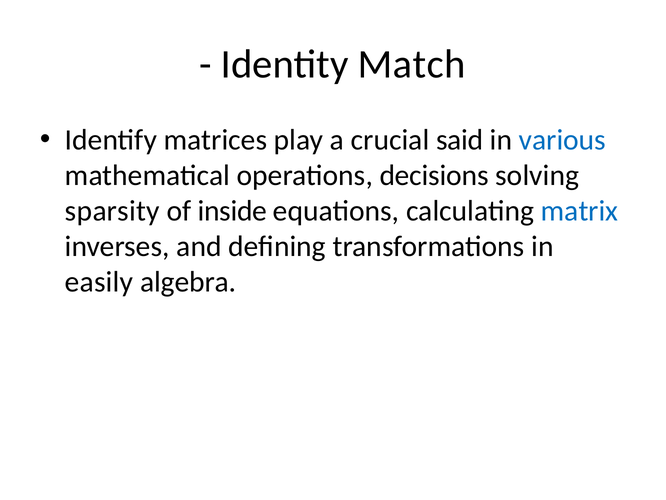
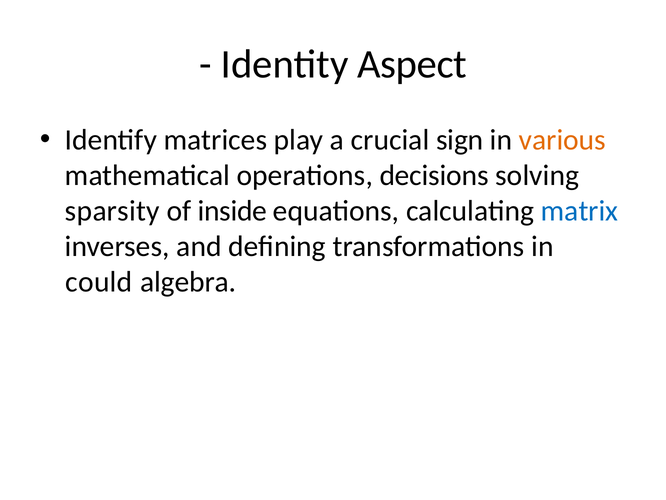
Match: Match -> Aspect
said: said -> sign
various colour: blue -> orange
easily: easily -> could
